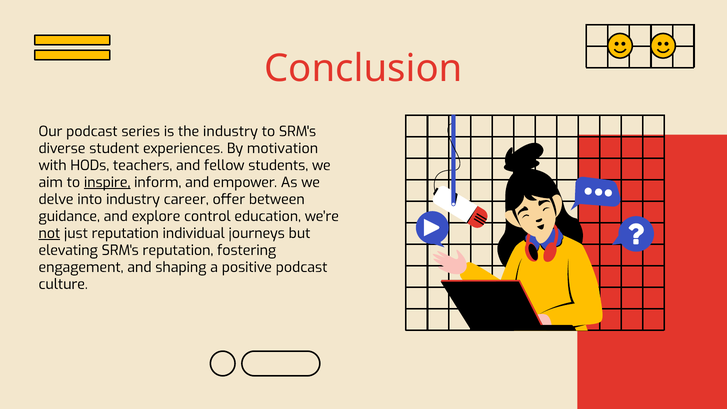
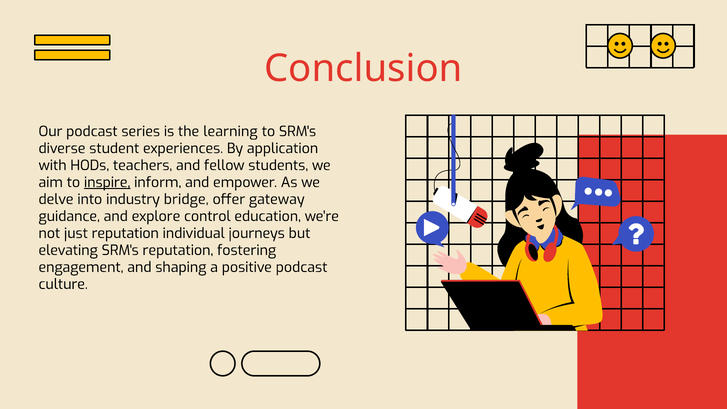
the industry: industry -> learning
motivation: motivation -> application
career: career -> bridge
between: between -> gateway
not underline: present -> none
